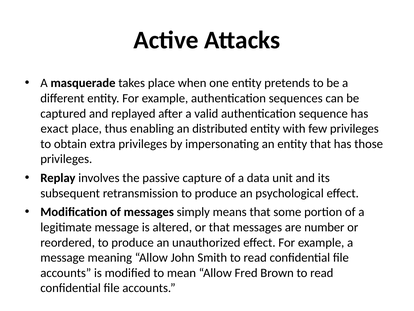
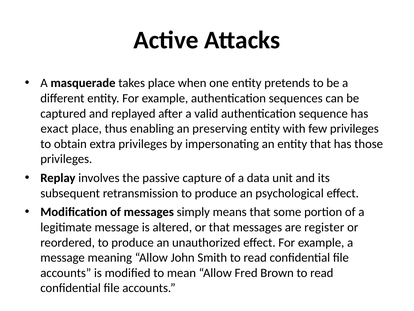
distributed: distributed -> preserving
number: number -> register
